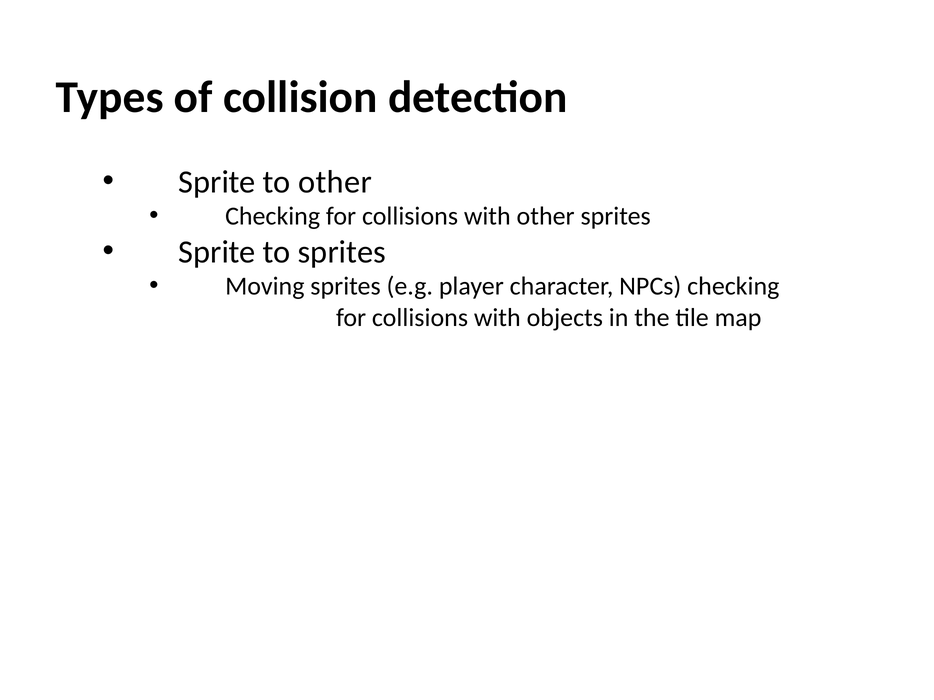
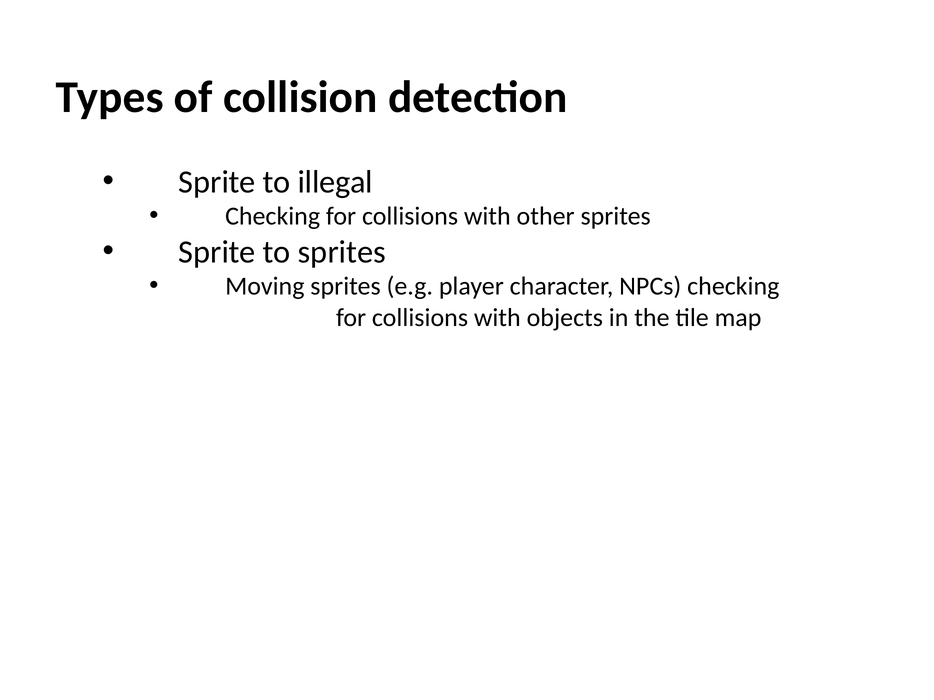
to other: other -> illegal
